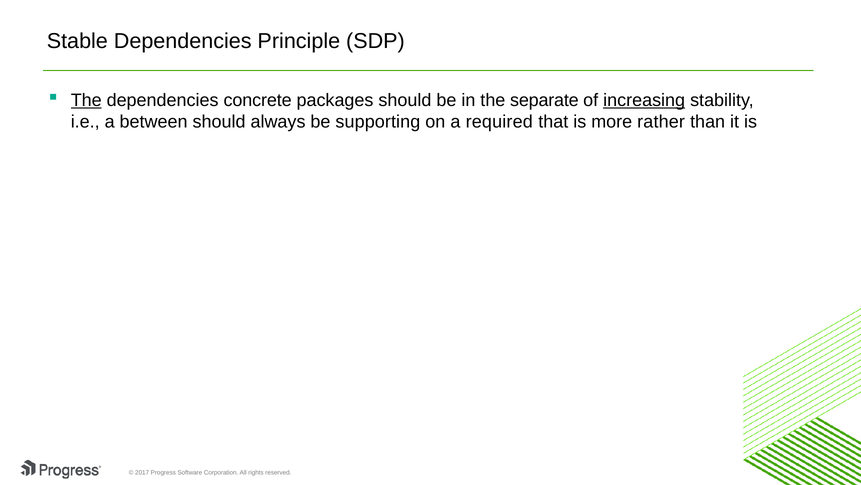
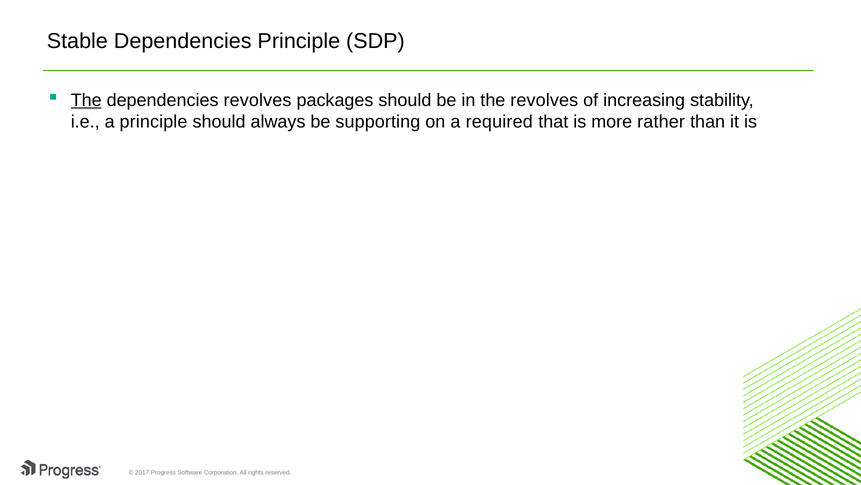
dependencies concrete: concrete -> revolves
the separate: separate -> revolves
increasing underline: present -> none
a between: between -> principle
